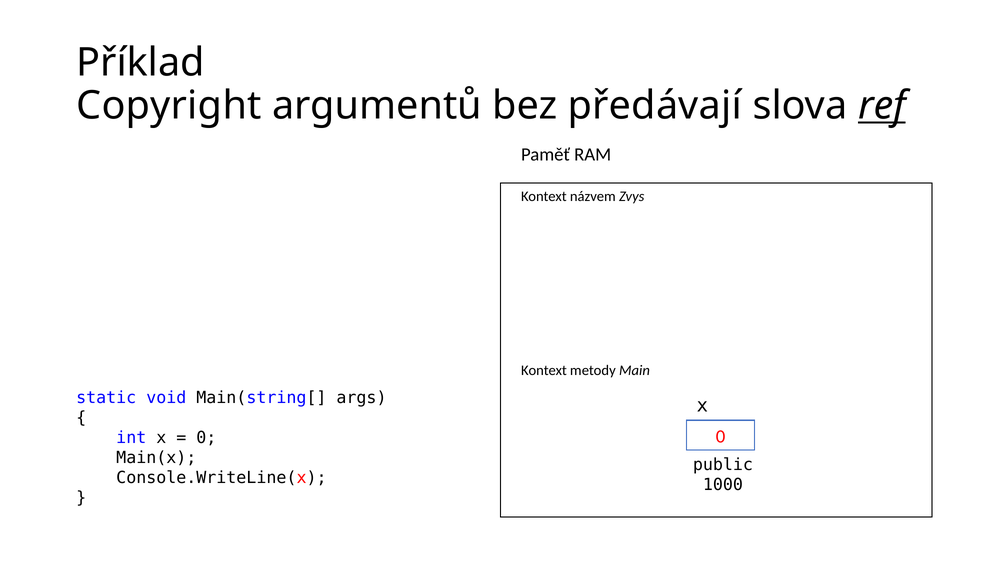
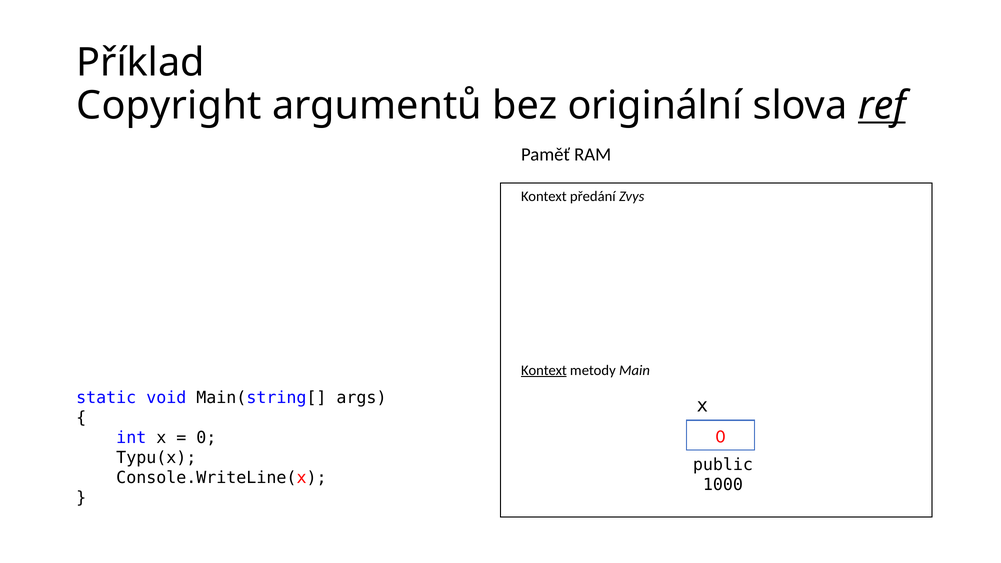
předávají: předávají -> originální
názvem: názvem -> předání
Kontext at (544, 370) underline: none -> present
Main(x: Main(x -> Typu(x
